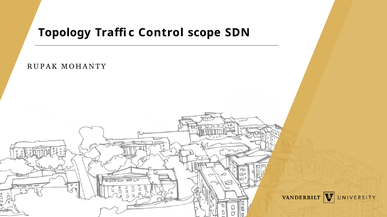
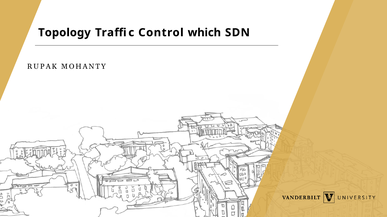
scope: scope -> which
